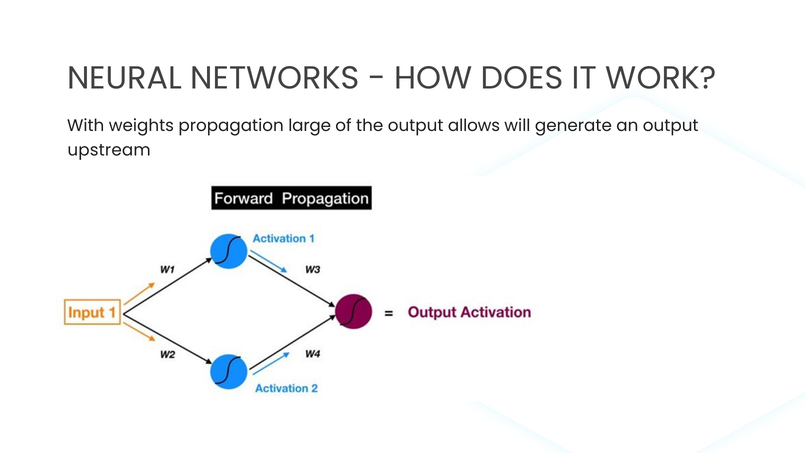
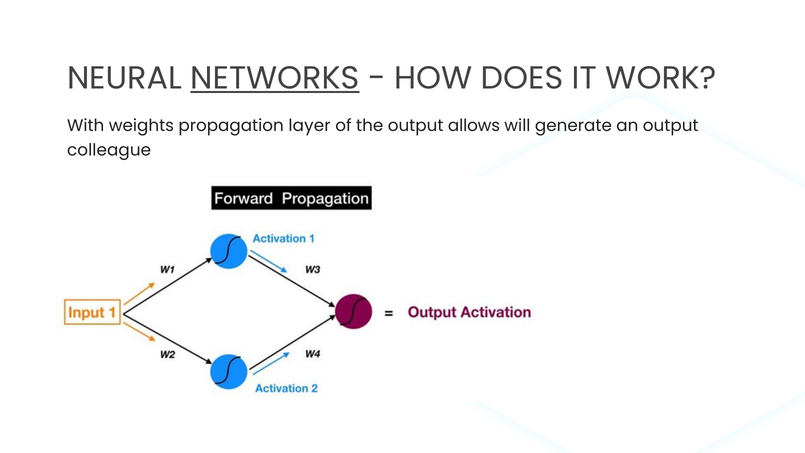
NETWORKS underline: none -> present
large: large -> layer
upstream: upstream -> colleague
